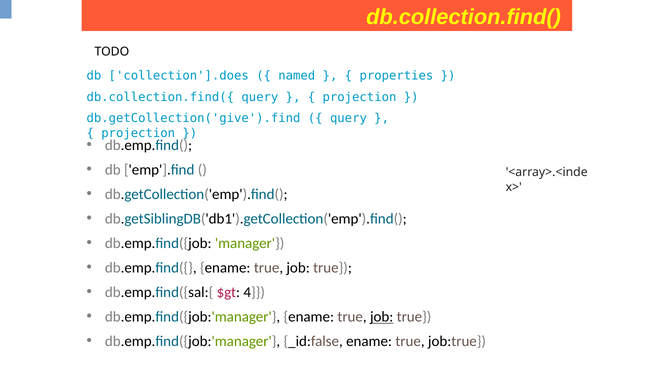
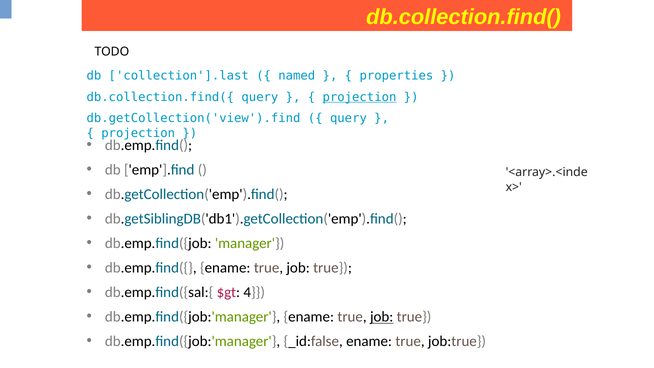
collection'].does: collection'].does -> collection'].last
projection at (359, 97) underline: none -> present
db.getCollection('give').find: db.getCollection('give').find -> db.getCollection('view').find
